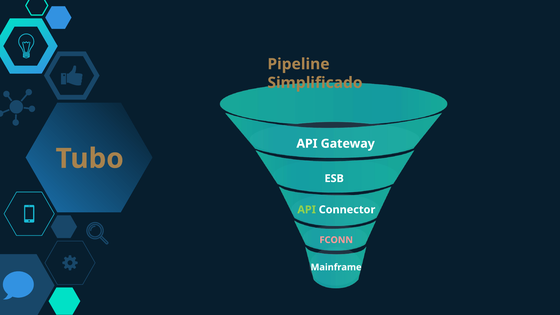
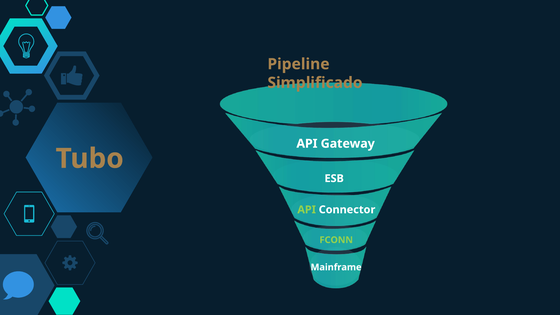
FCONN colour: pink -> light green
